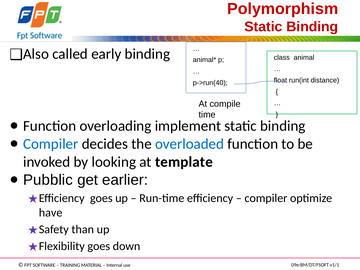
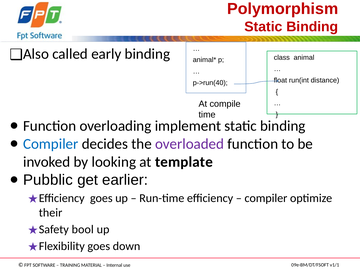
overloaded colour: blue -> purple
have: have -> their
than: than -> bool
